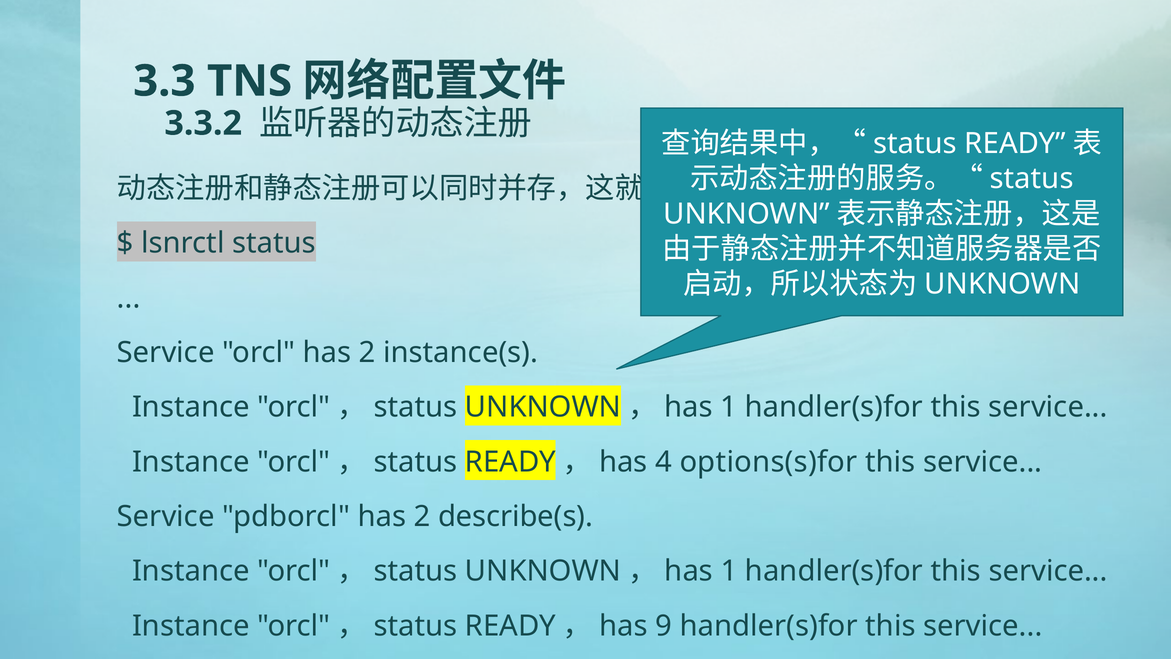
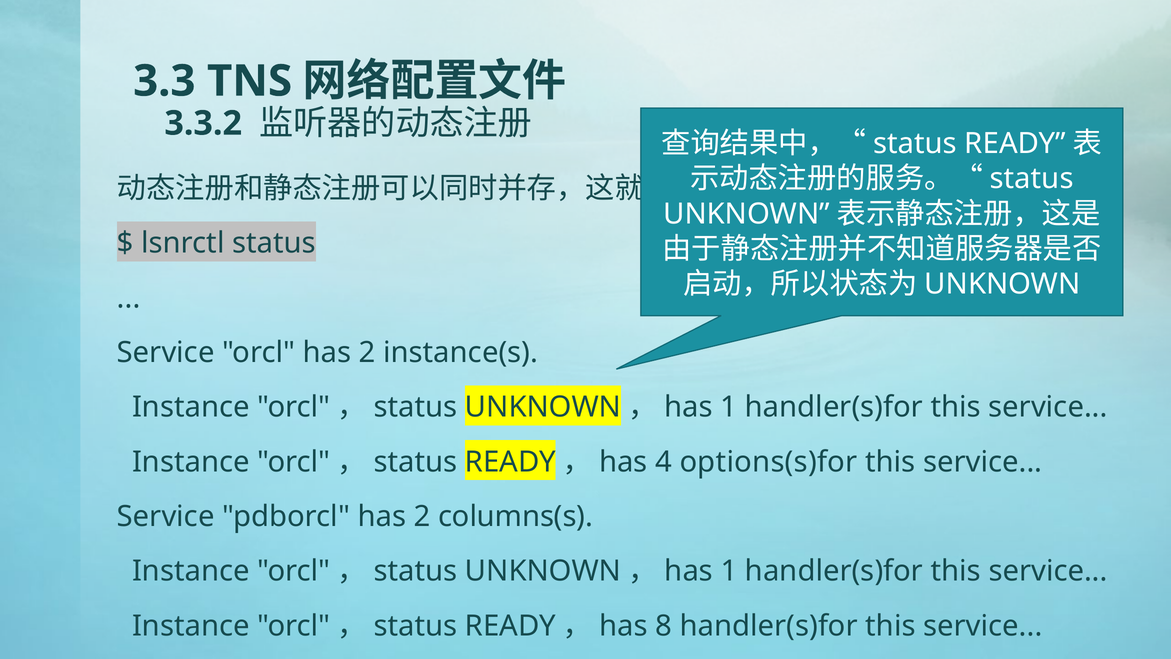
describe(s: describe(s -> columns(s
9: 9 -> 8
